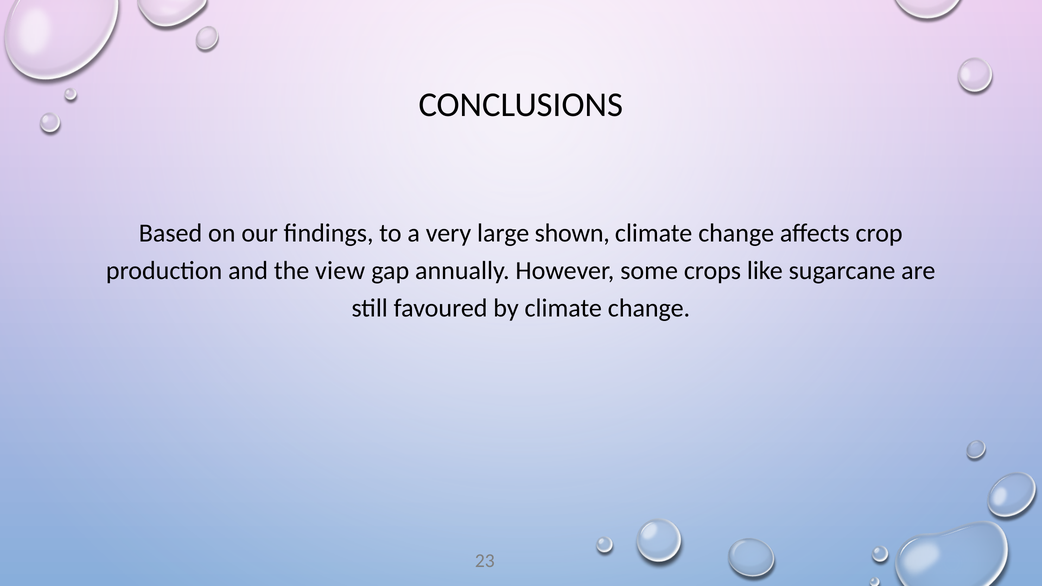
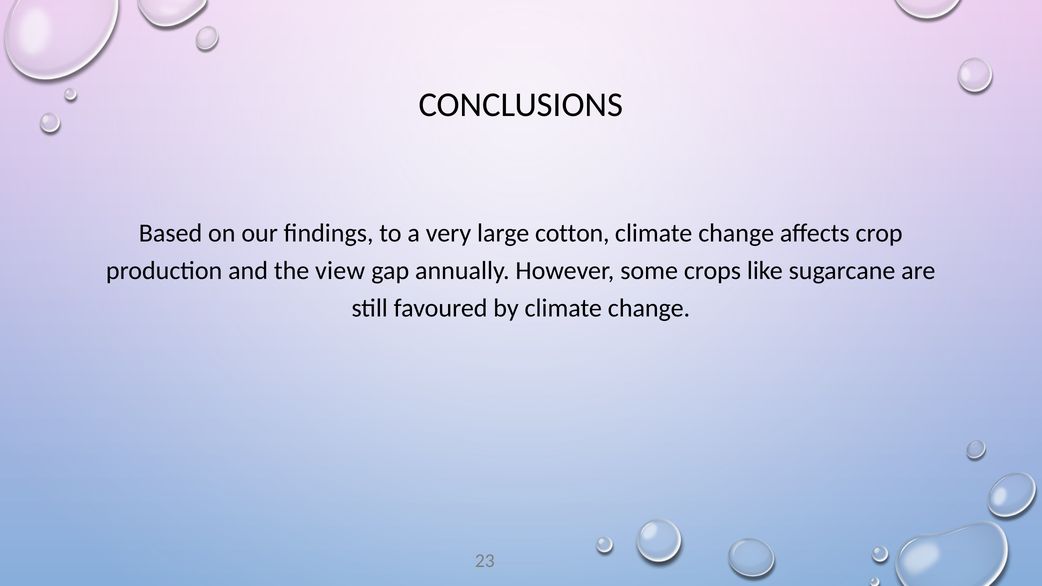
shown: shown -> cotton
